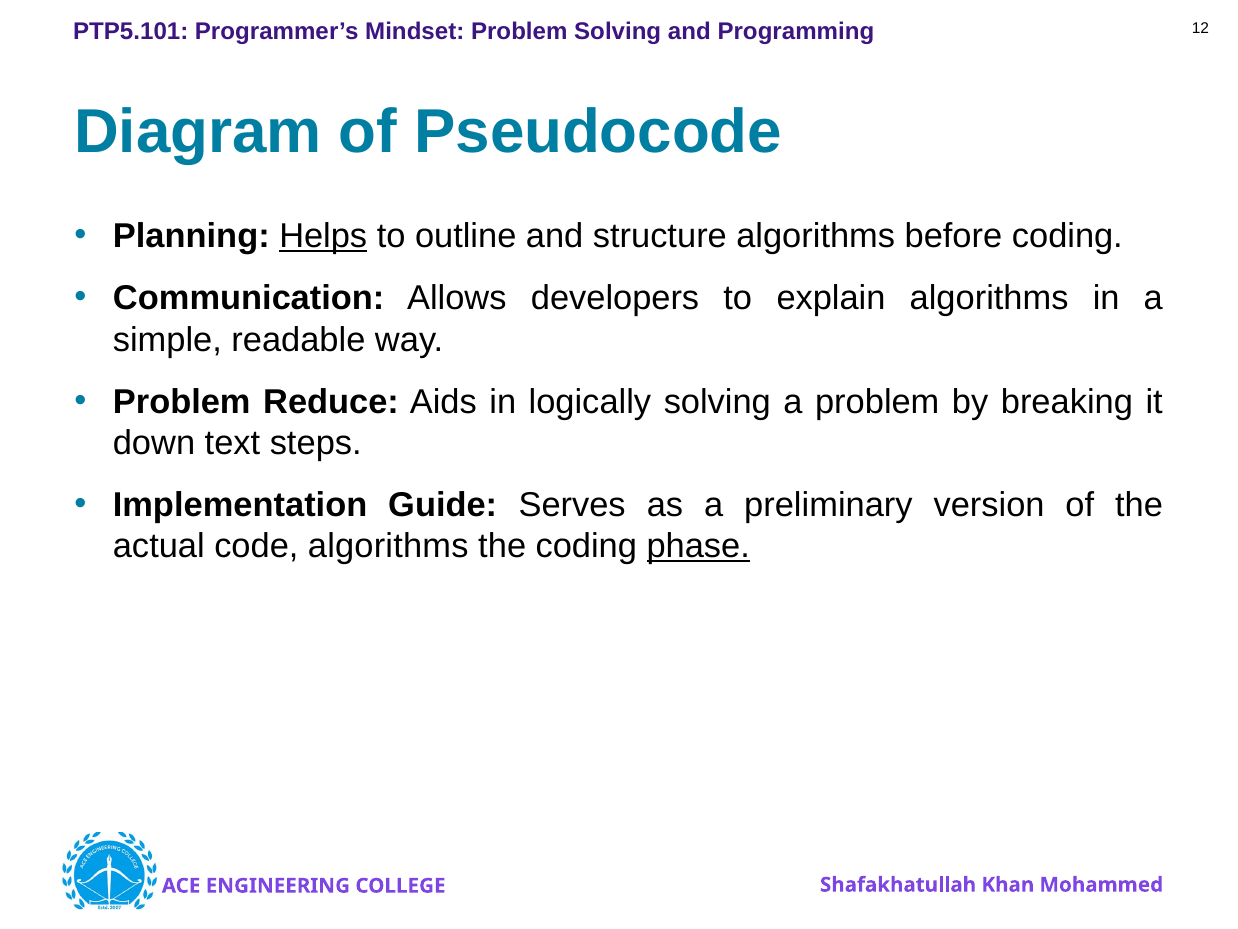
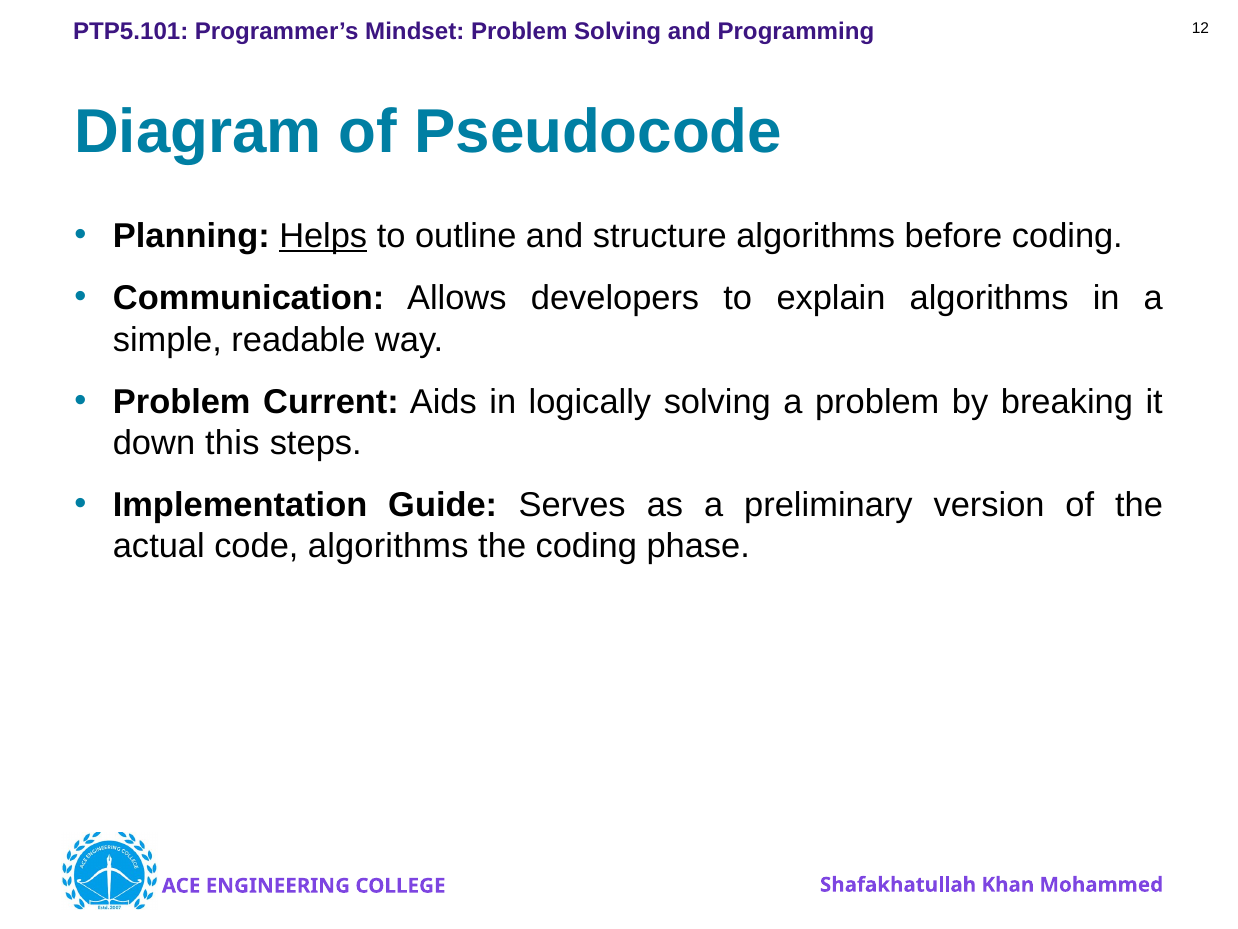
Reduce: Reduce -> Current
text: text -> this
phase underline: present -> none
